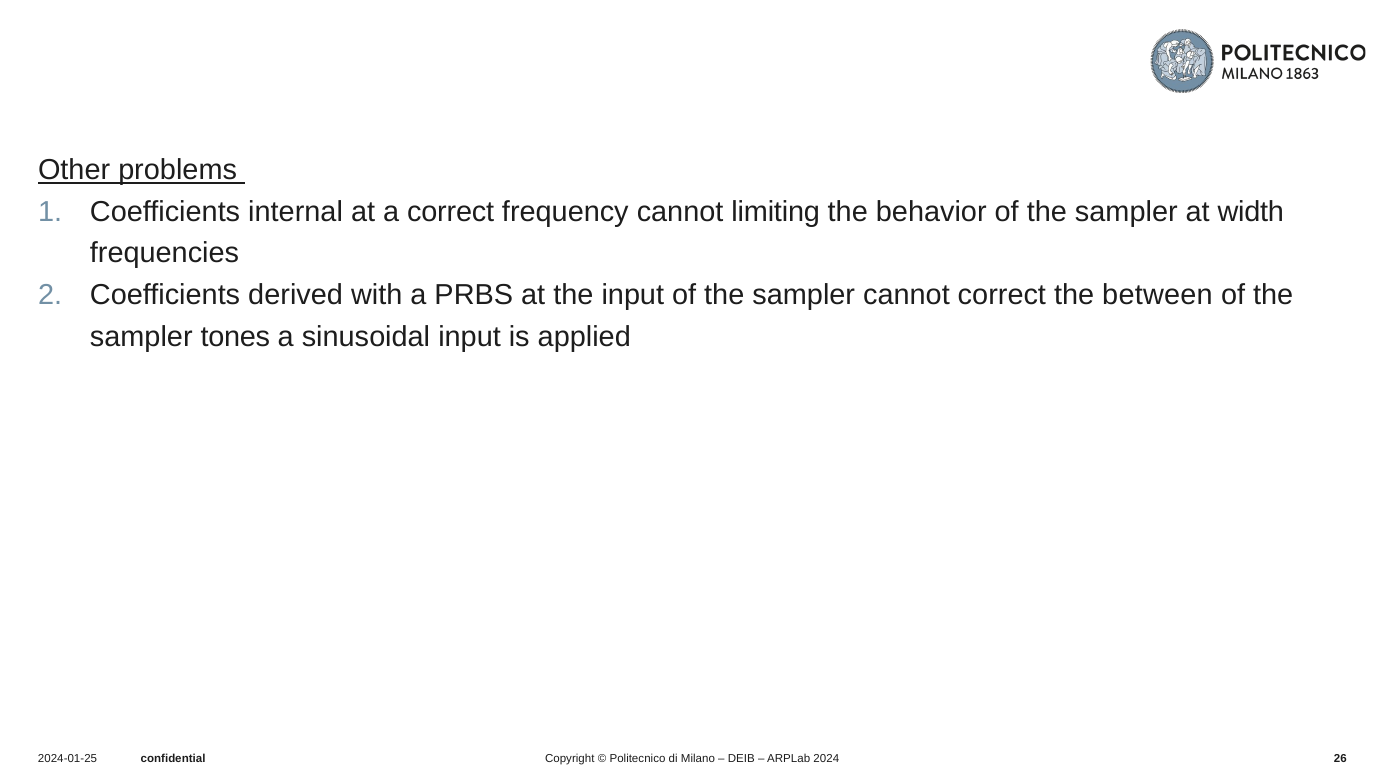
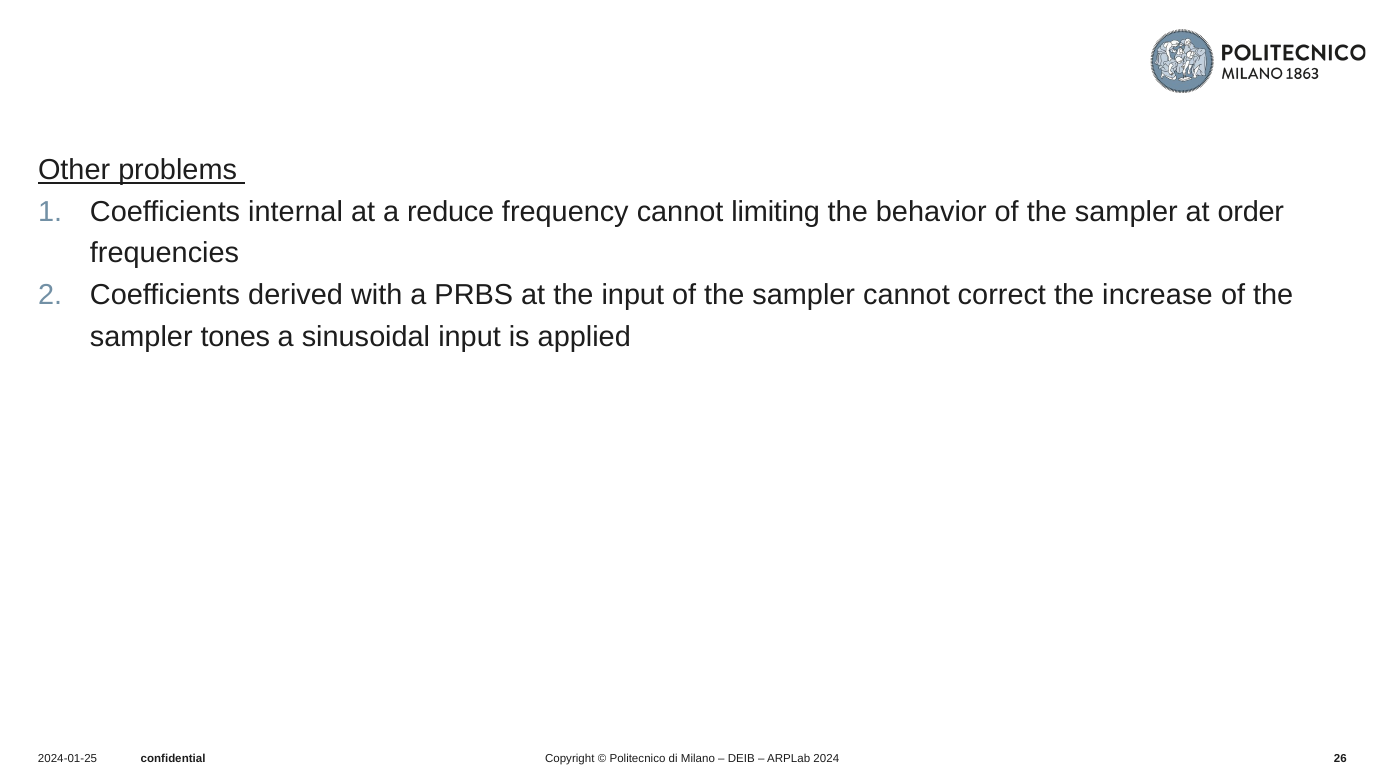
a correct: correct -> reduce
width: width -> order
between: between -> increase
